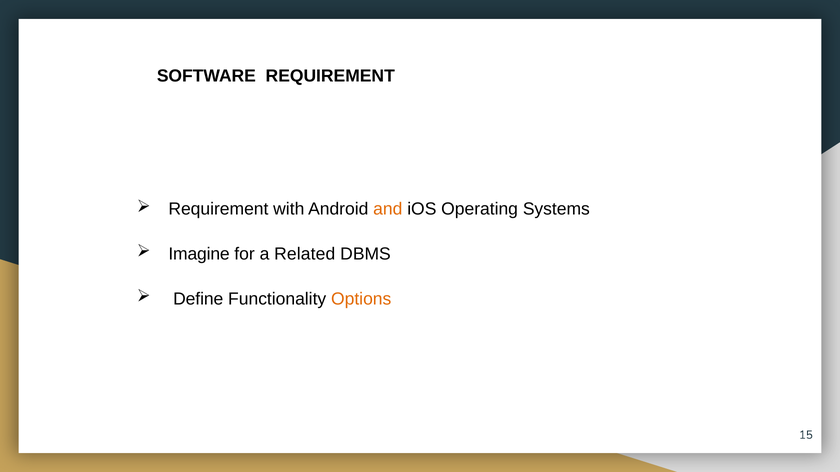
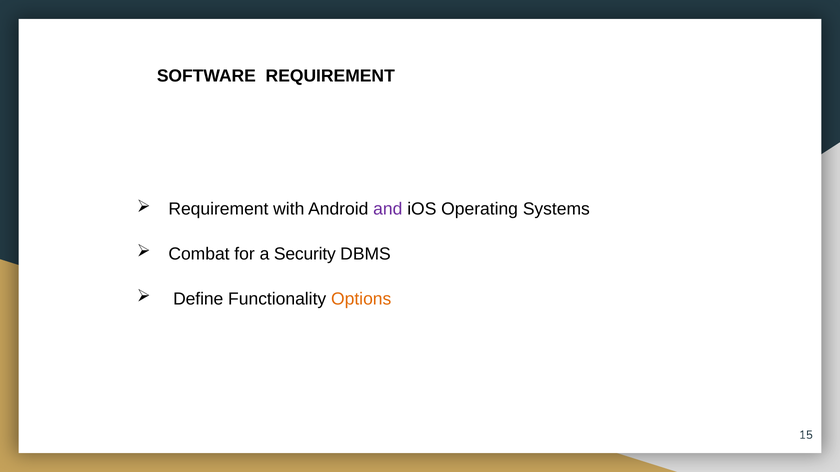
and colour: orange -> purple
Imagine: Imagine -> Combat
Related: Related -> Security
